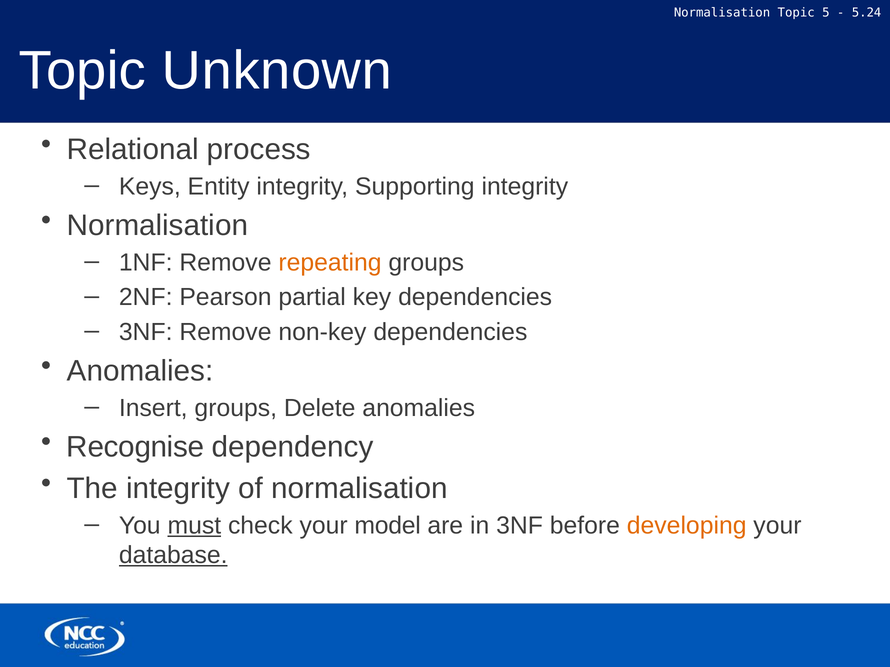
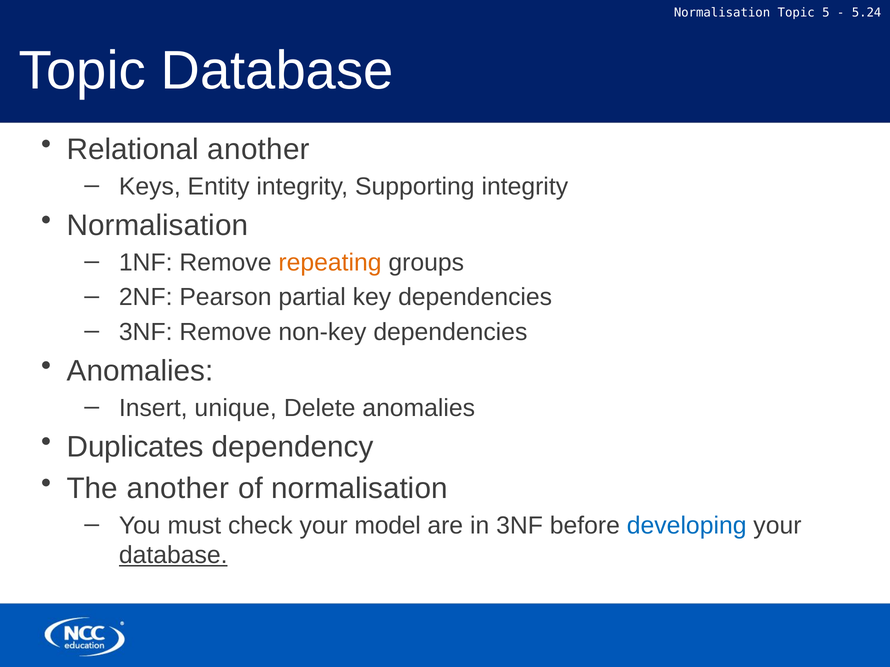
Topic Unknown: Unknown -> Database
Relational process: process -> another
Insert groups: groups -> unique
Recognise: Recognise -> Duplicates
The integrity: integrity -> another
must underline: present -> none
developing colour: orange -> blue
